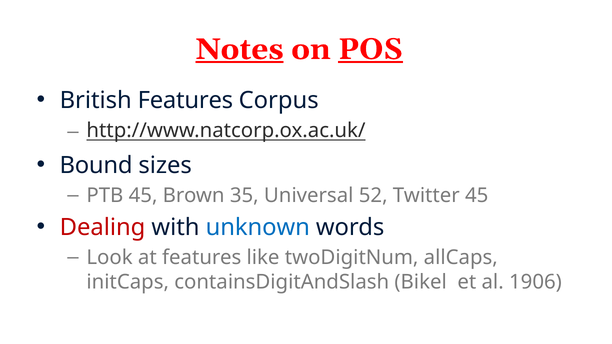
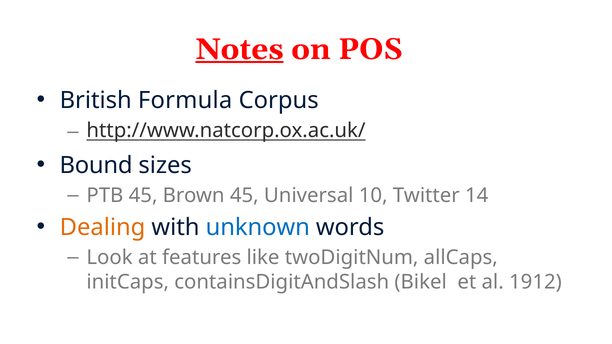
POS underline: present -> none
British Features: Features -> Formula
Brown 35: 35 -> 45
52: 52 -> 10
Twitter 45: 45 -> 14
Dealing colour: red -> orange
1906: 1906 -> 1912
